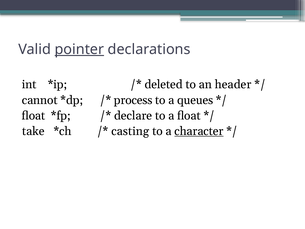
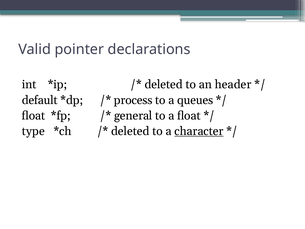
pointer underline: present -> none
cannot: cannot -> default
declare: declare -> general
take: take -> type
casting at (130, 131): casting -> deleted
